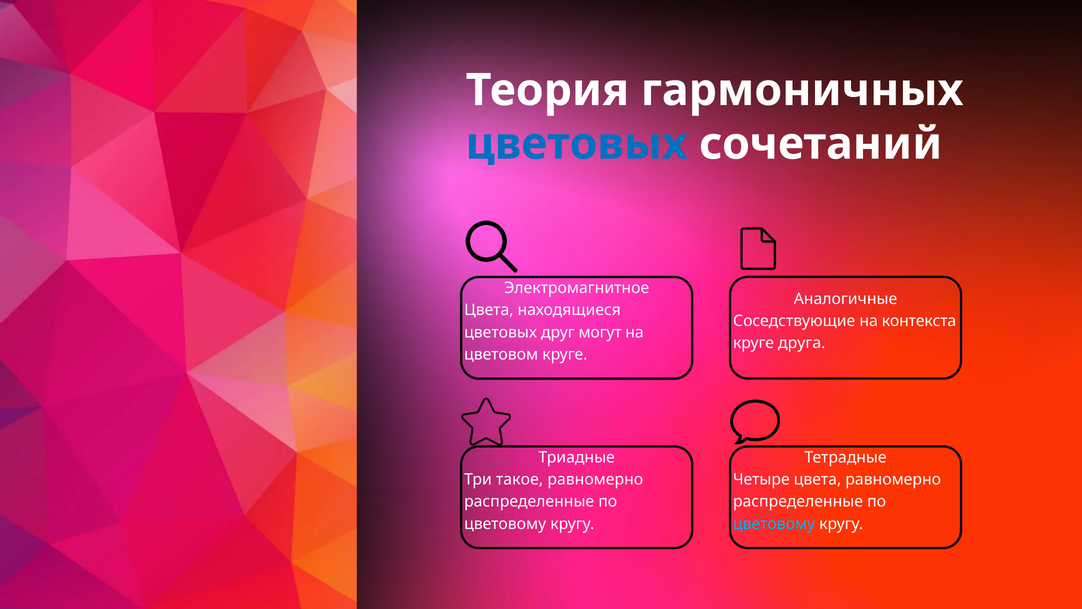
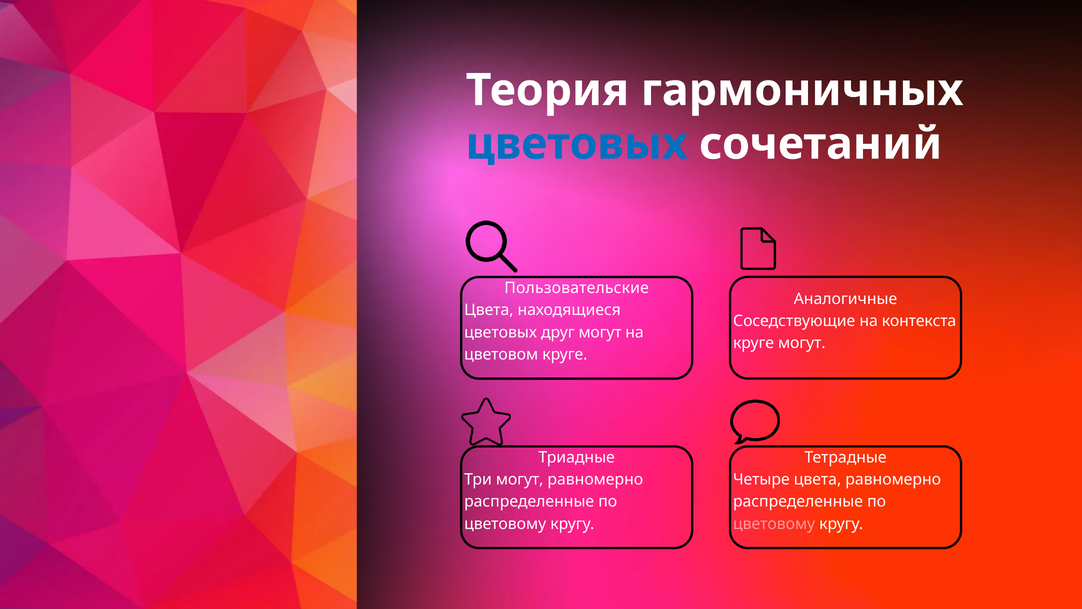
Электромагнитное: Электромагнитное -> Пользовательские
круге друга: друга -> могут
Три такое: такое -> могут
цветовому at (774, 524) colour: light blue -> pink
